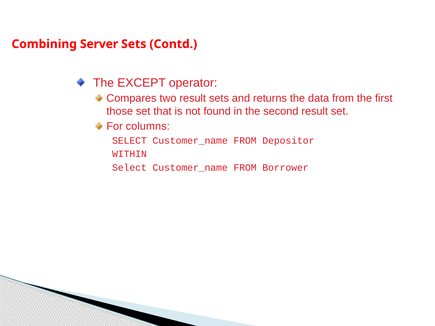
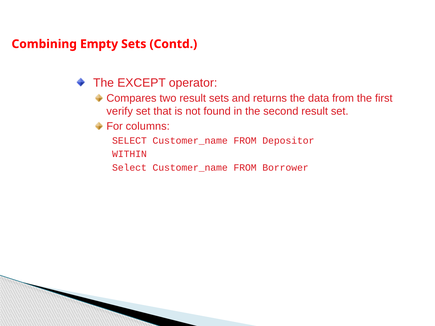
Server: Server -> Empty
those: those -> verify
